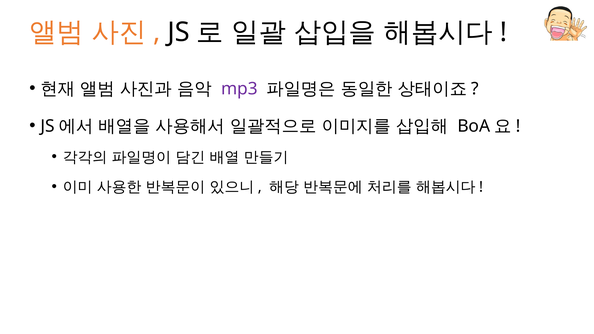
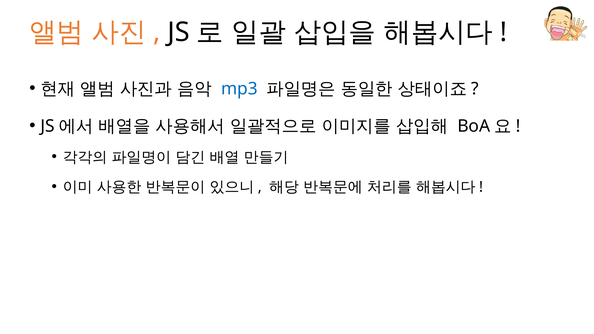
mp3 colour: purple -> blue
